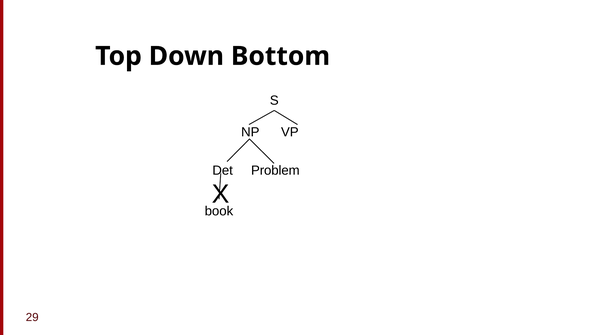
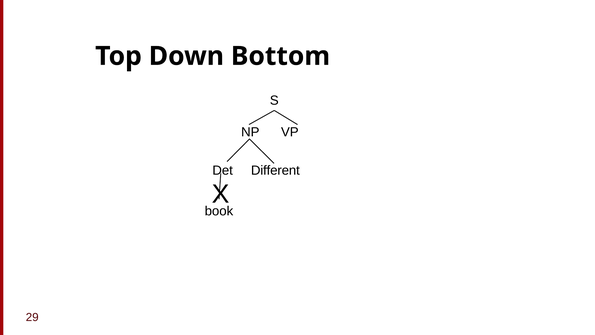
Problem: Problem -> Different
